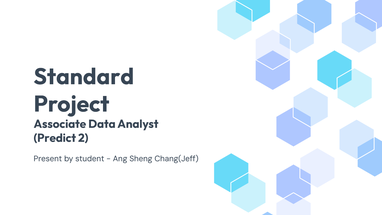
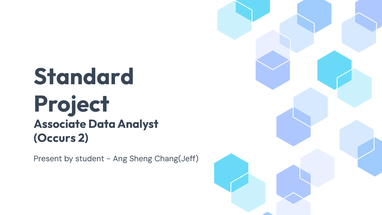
Predict: Predict -> Occurs
